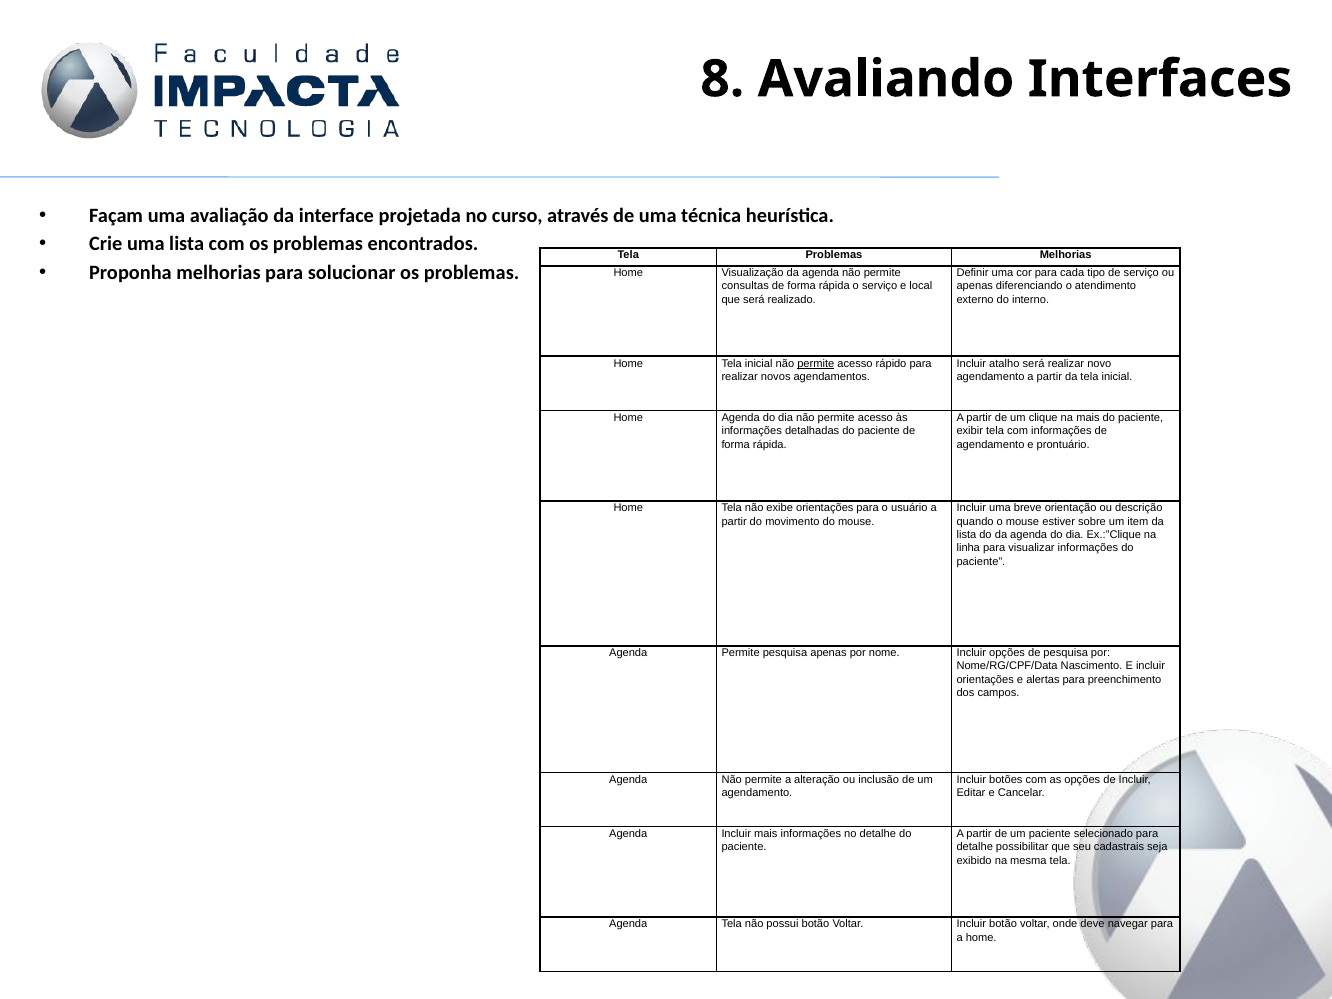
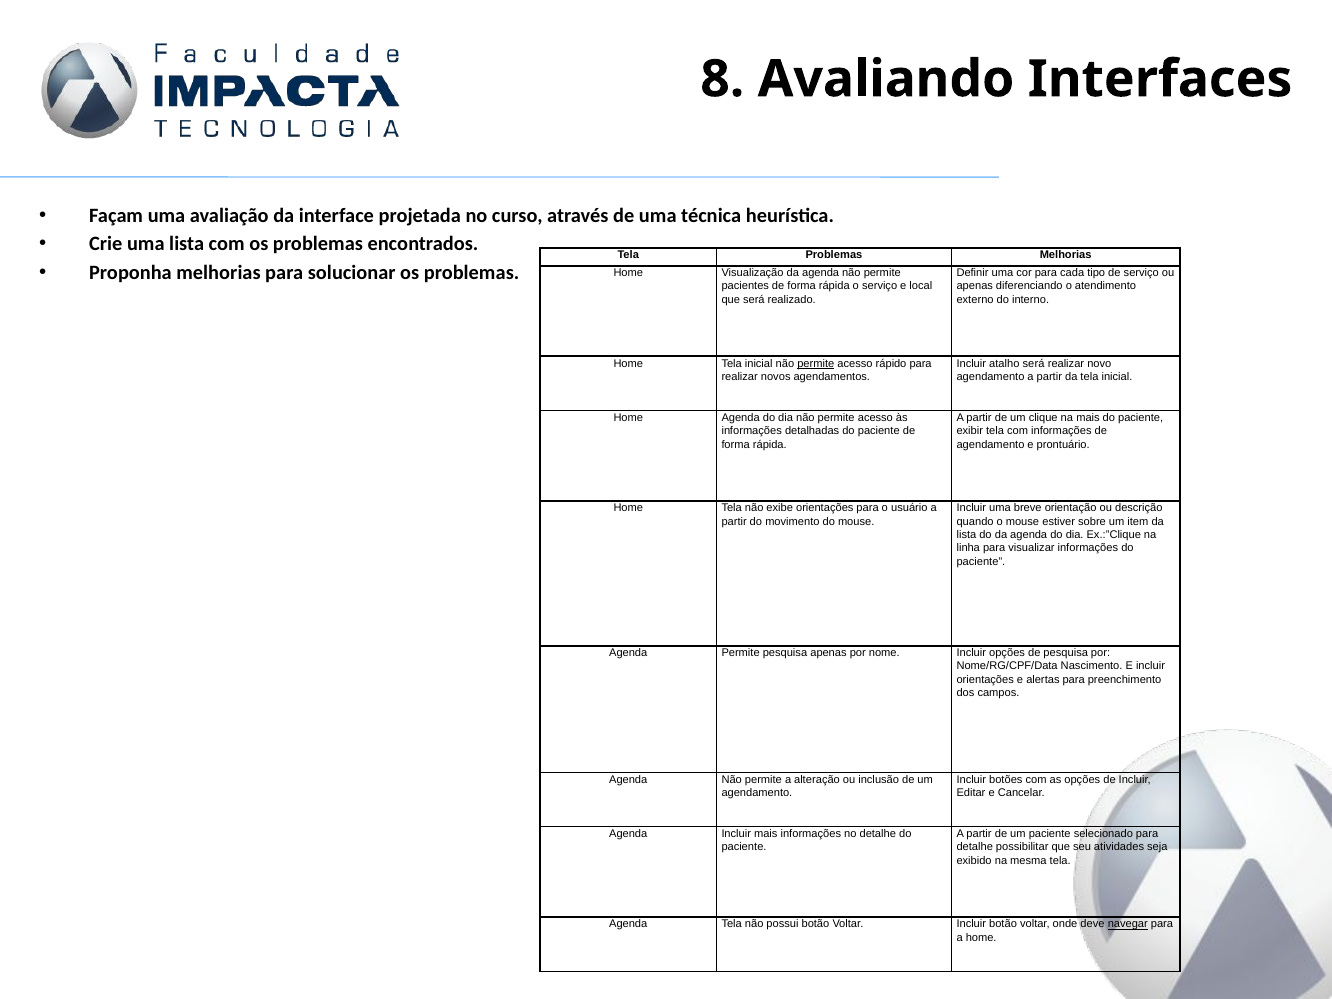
consultas: consultas -> pacientes
cadastrais: cadastrais -> atividades
navegar underline: none -> present
